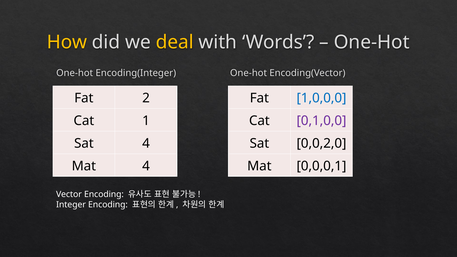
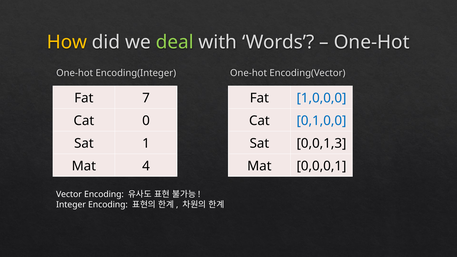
deal colour: yellow -> light green
2: 2 -> 7
1: 1 -> 0
0,1,0,0 colour: purple -> blue
Sat 4: 4 -> 1
0,0,2,0: 0,0,2,0 -> 0,0,1,3
